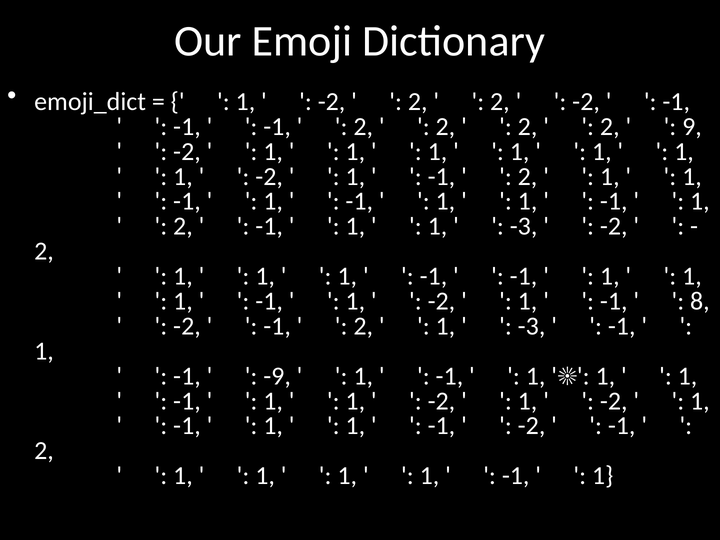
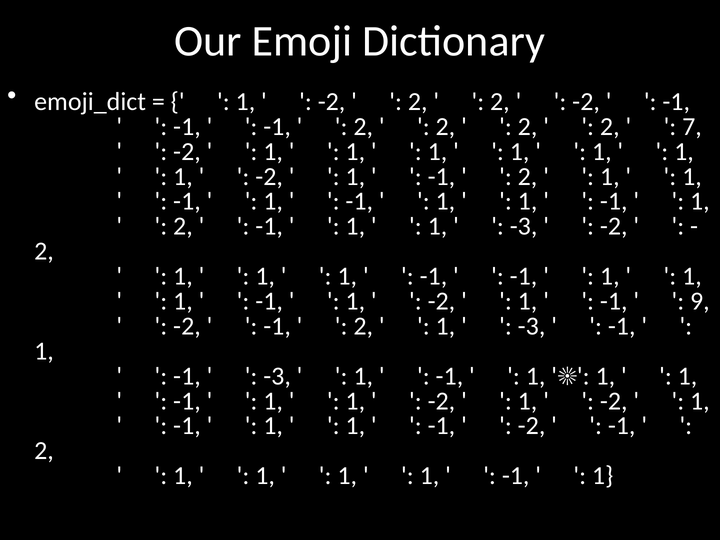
9: 9 -> 7
8: 8 -> 9
-9 at (277, 376): -9 -> -3
